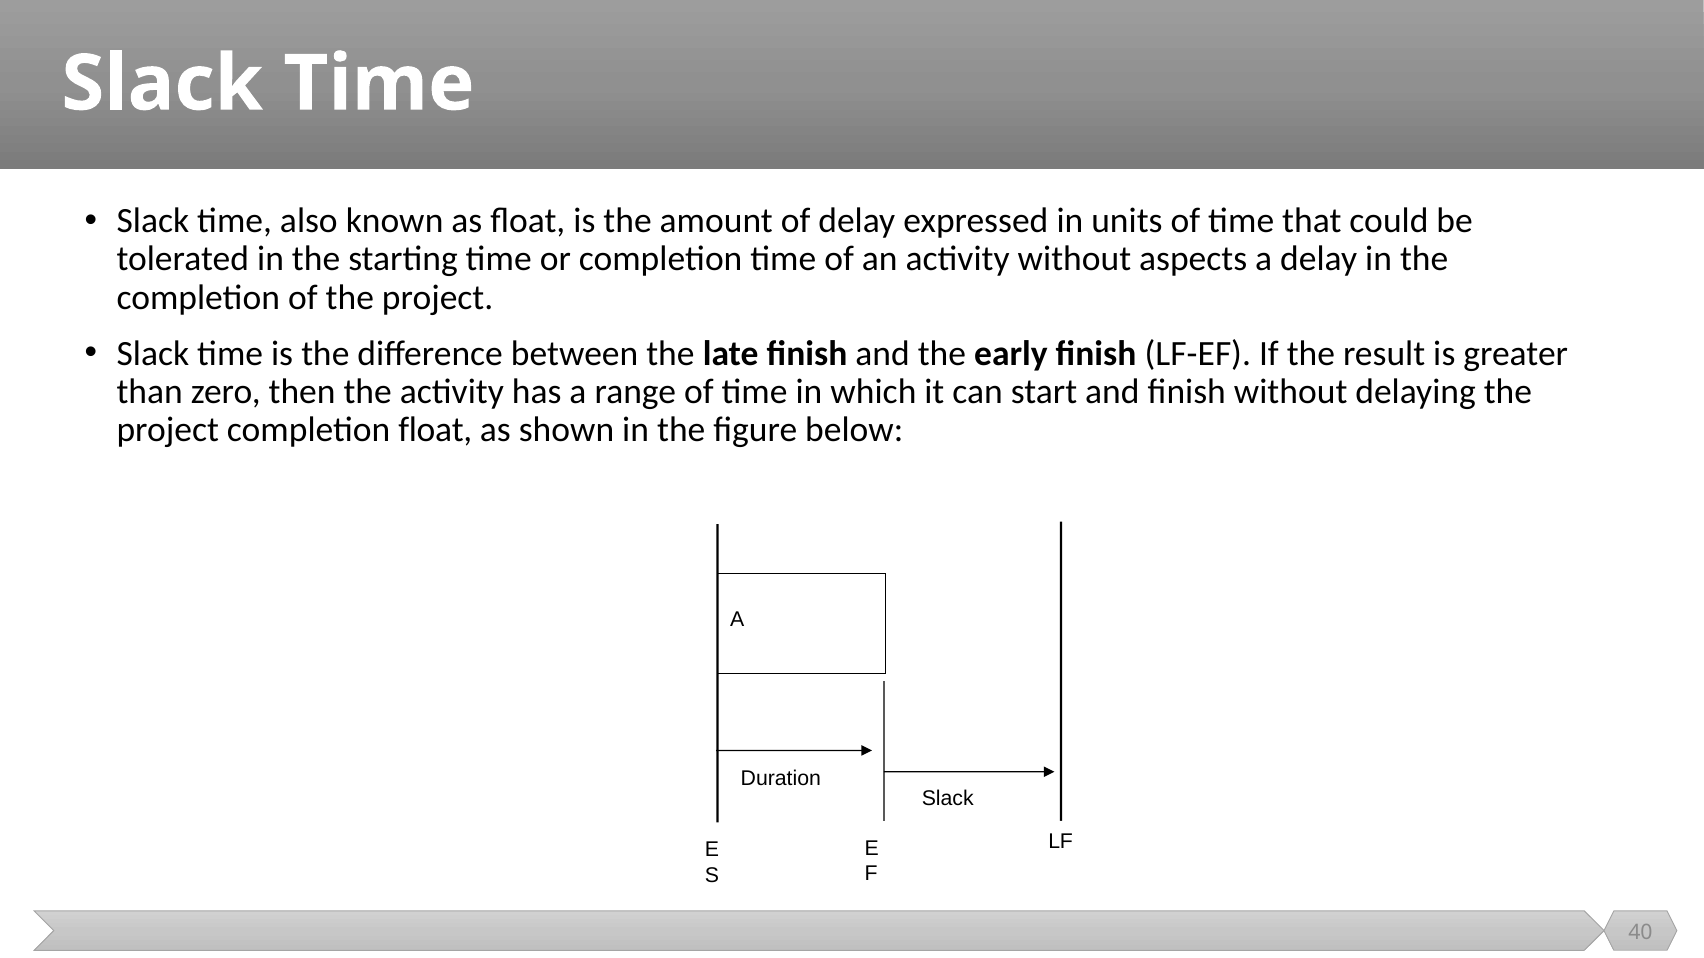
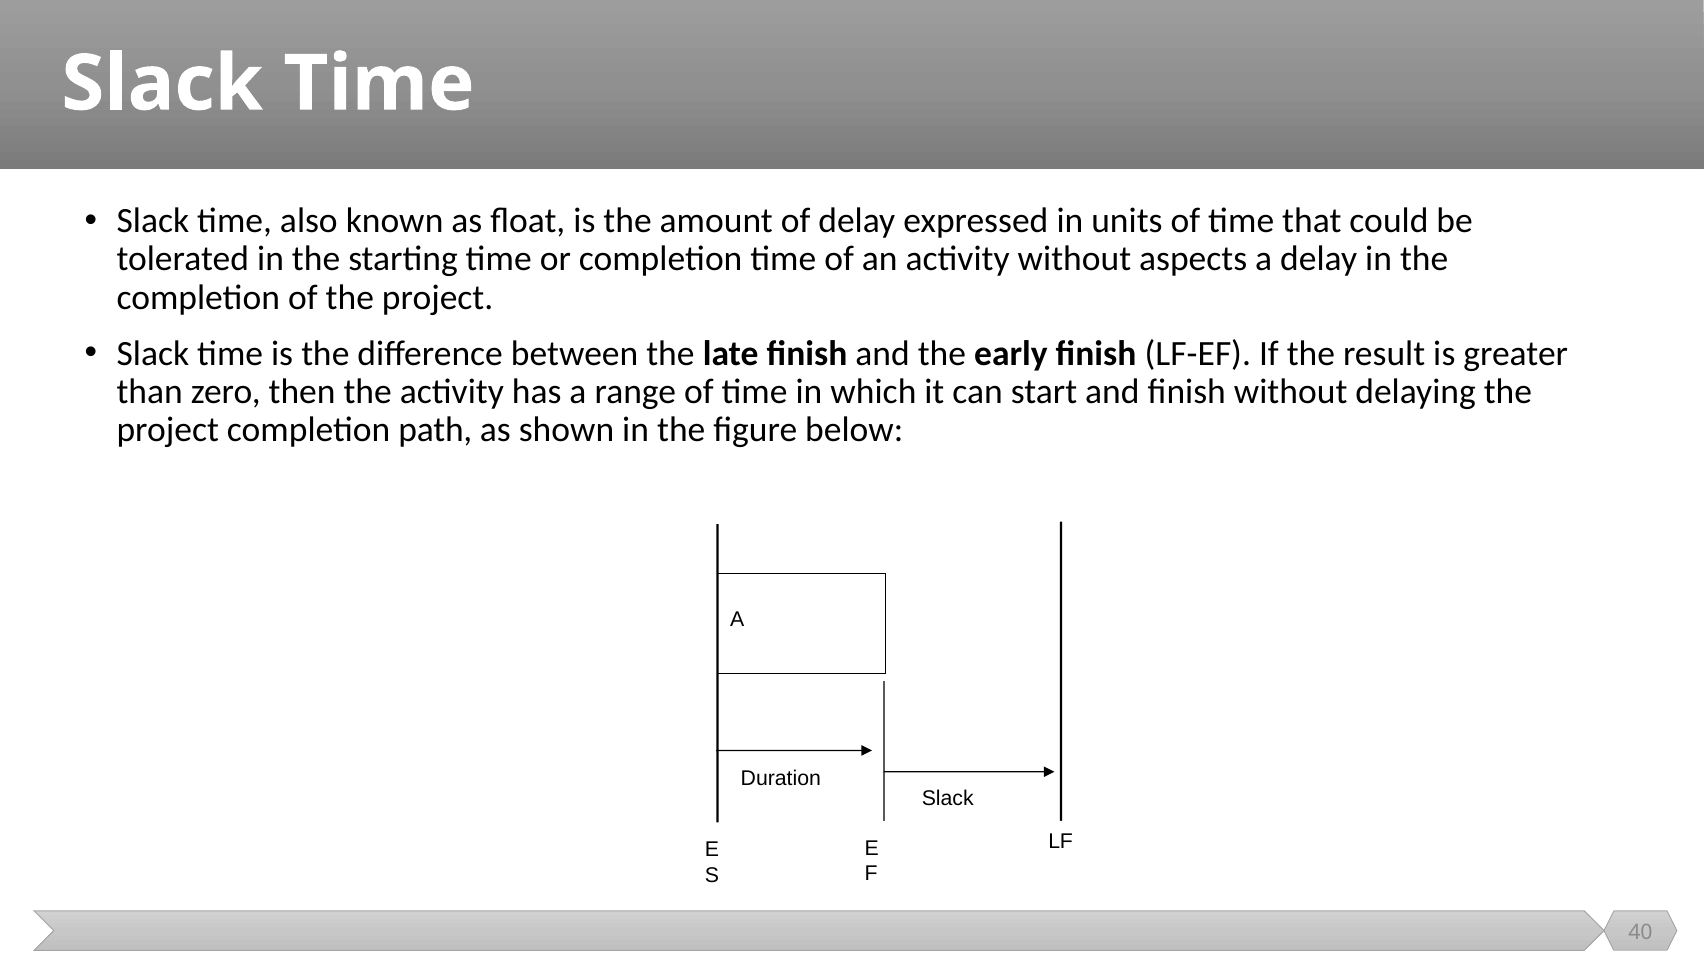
completion float: float -> path
